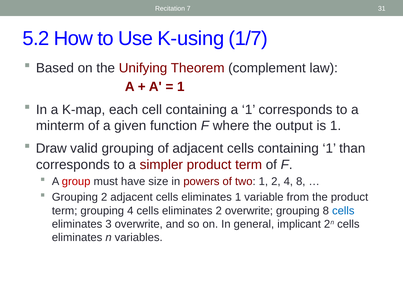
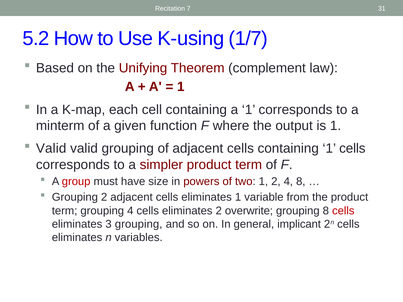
Draw at (51, 149): Draw -> Valid
1 than: than -> cells
cells at (343, 211) colour: blue -> red
3 overwrite: overwrite -> grouping
